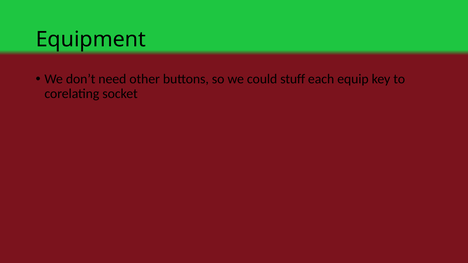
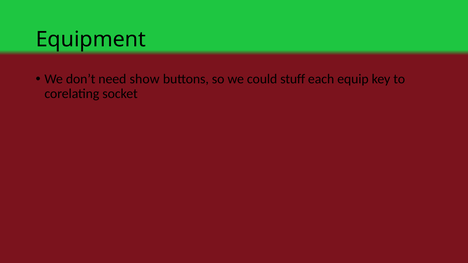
other: other -> show
